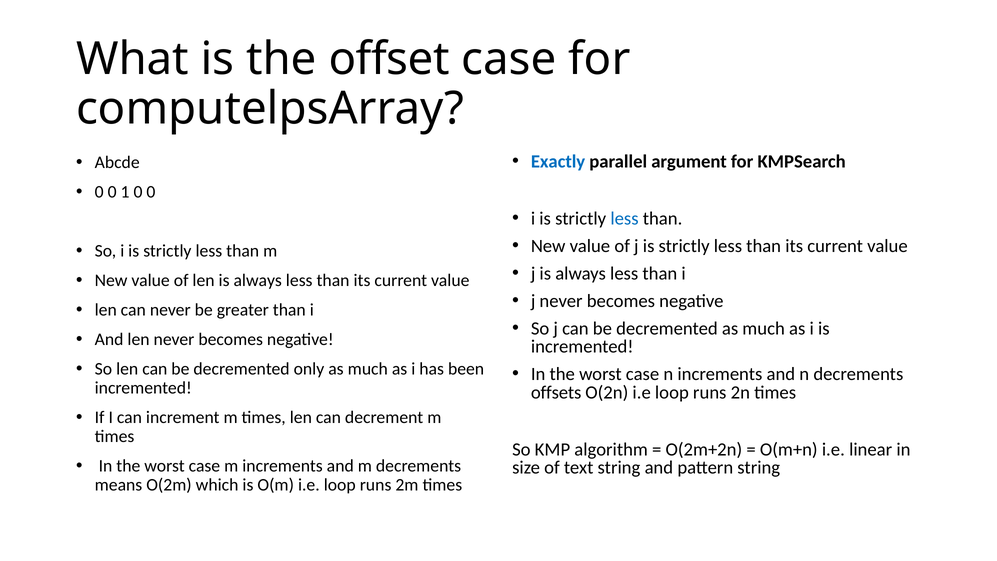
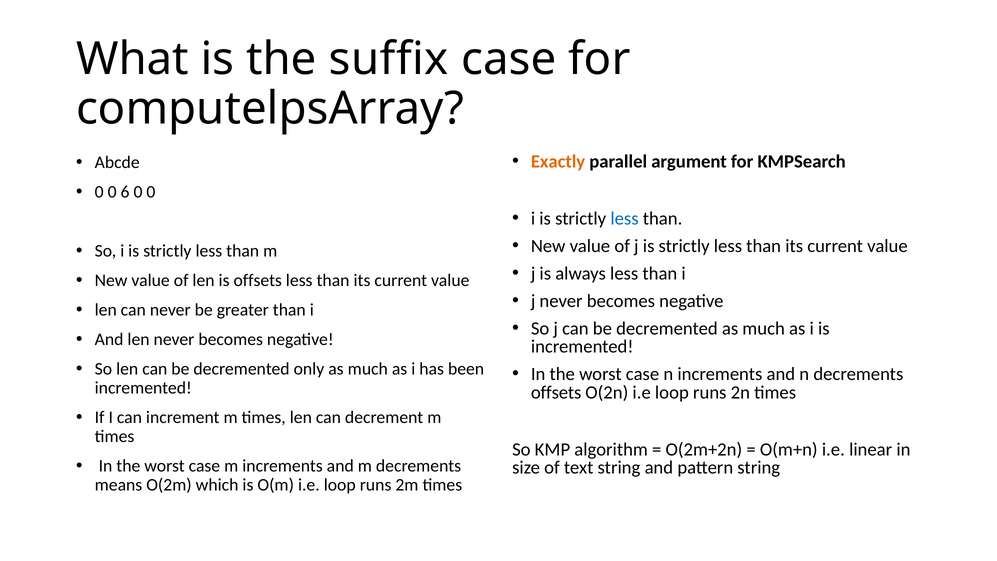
offset: offset -> suffix
Exactly colour: blue -> orange
1: 1 -> 6
len is always: always -> offsets
